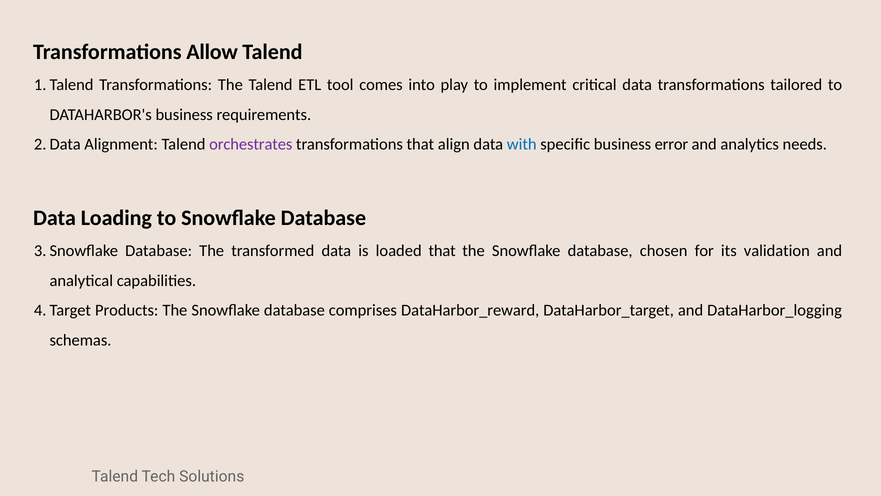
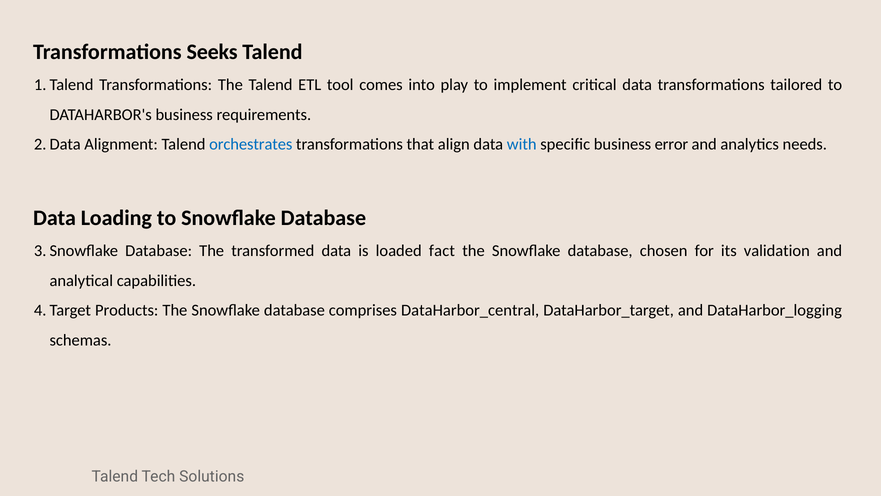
Allow: Allow -> Seeks
orchestrates colour: purple -> blue
loaded that: that -> fact
DataHarbor_reward: DataHarbor_reward -> DataHarbor_central
